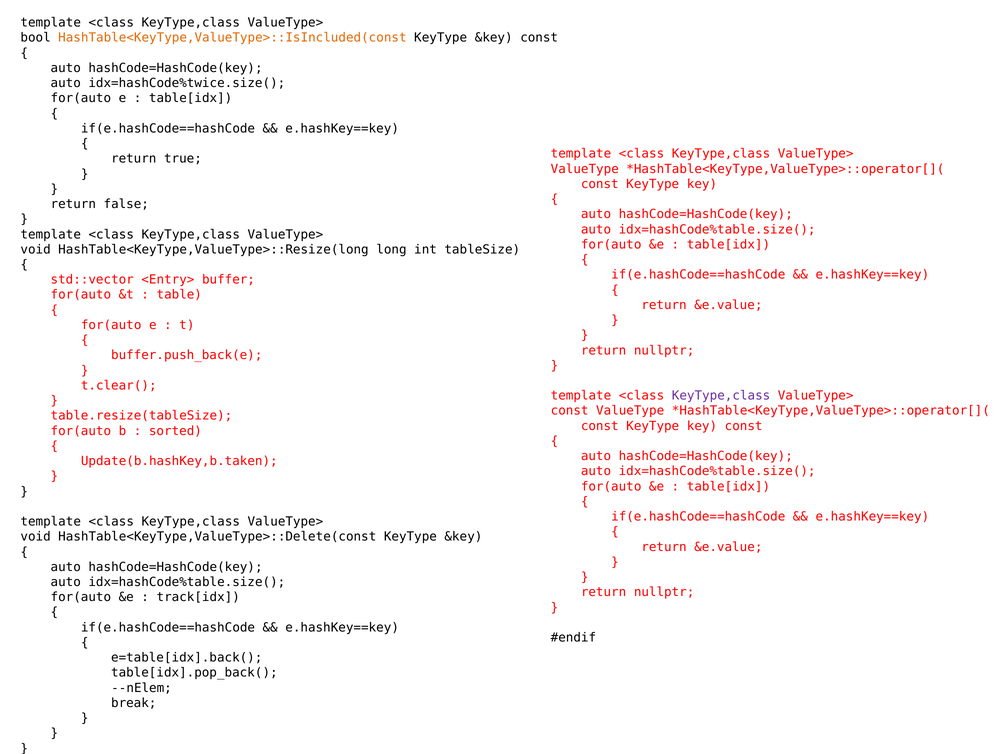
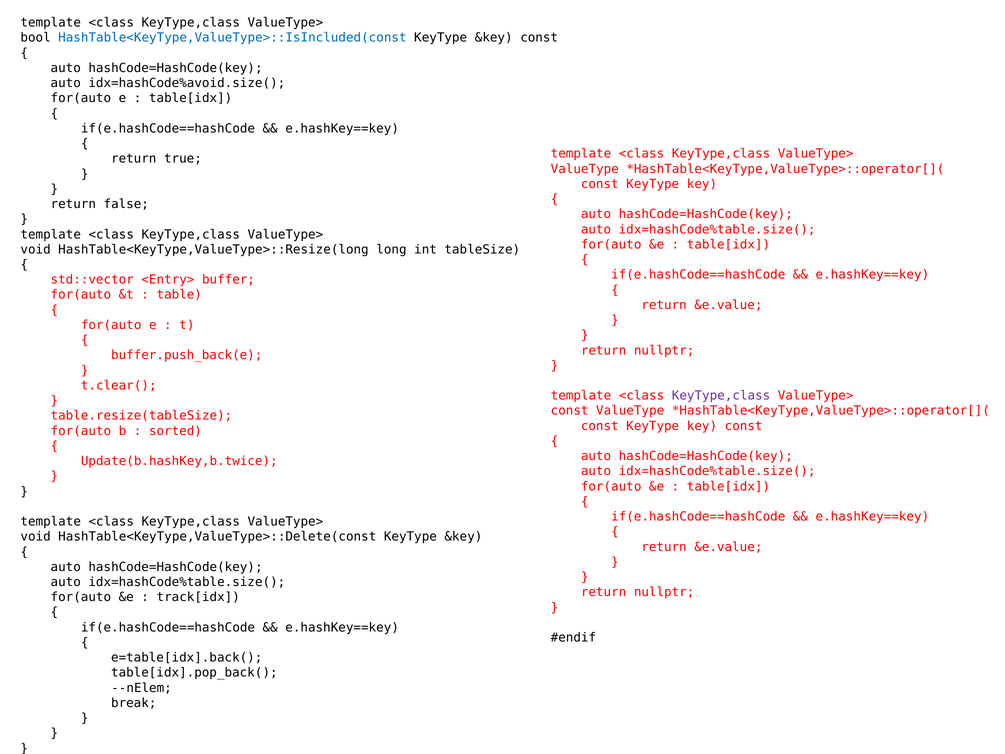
HashTable<KeyType,ValueType>::IsIncluded(const colour: orange -> blue
idx=hashCode%twice.size(: idx=hashCode%twice.size( -> idx=hashCode%avoid.size(
Update(b.hashKey,b.taken: Update(b.hashKey,b.taken -> Update(b.hashKey,b.twice
